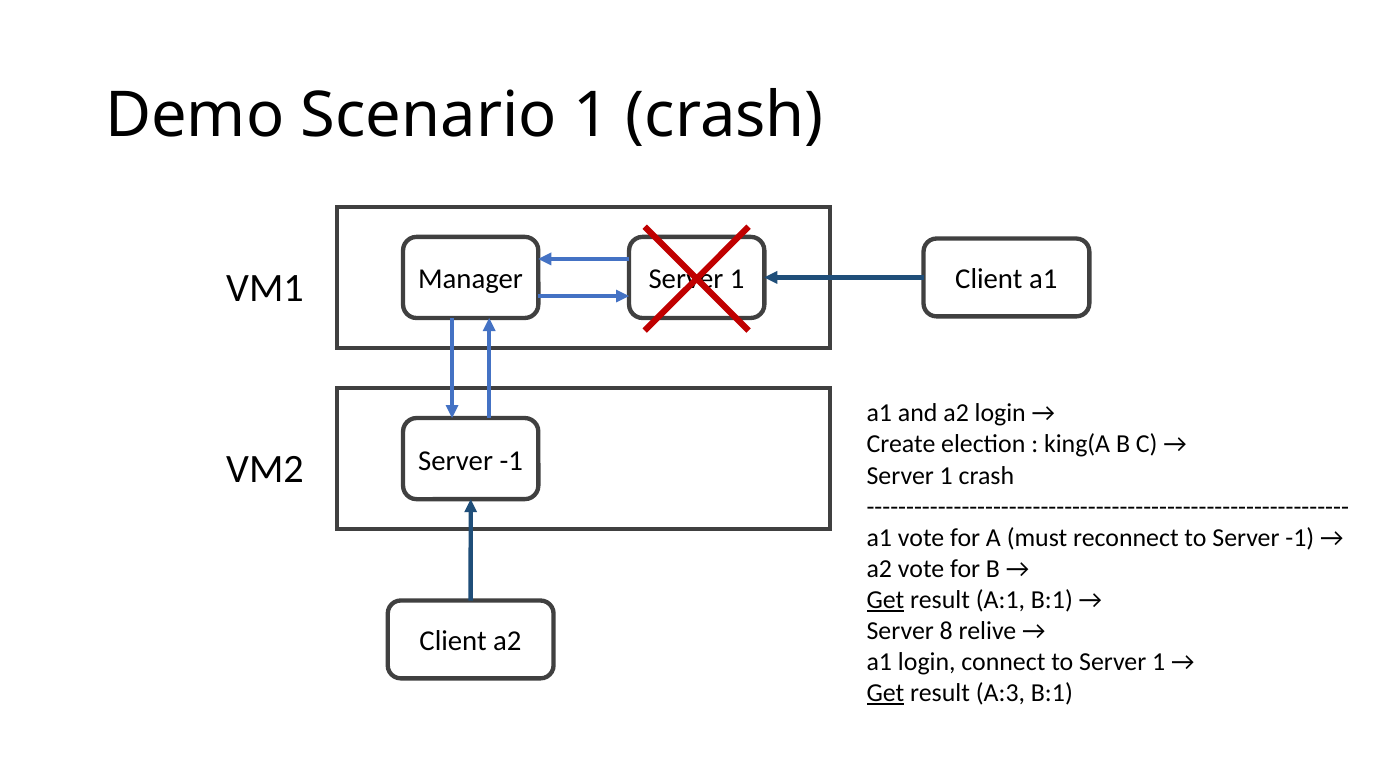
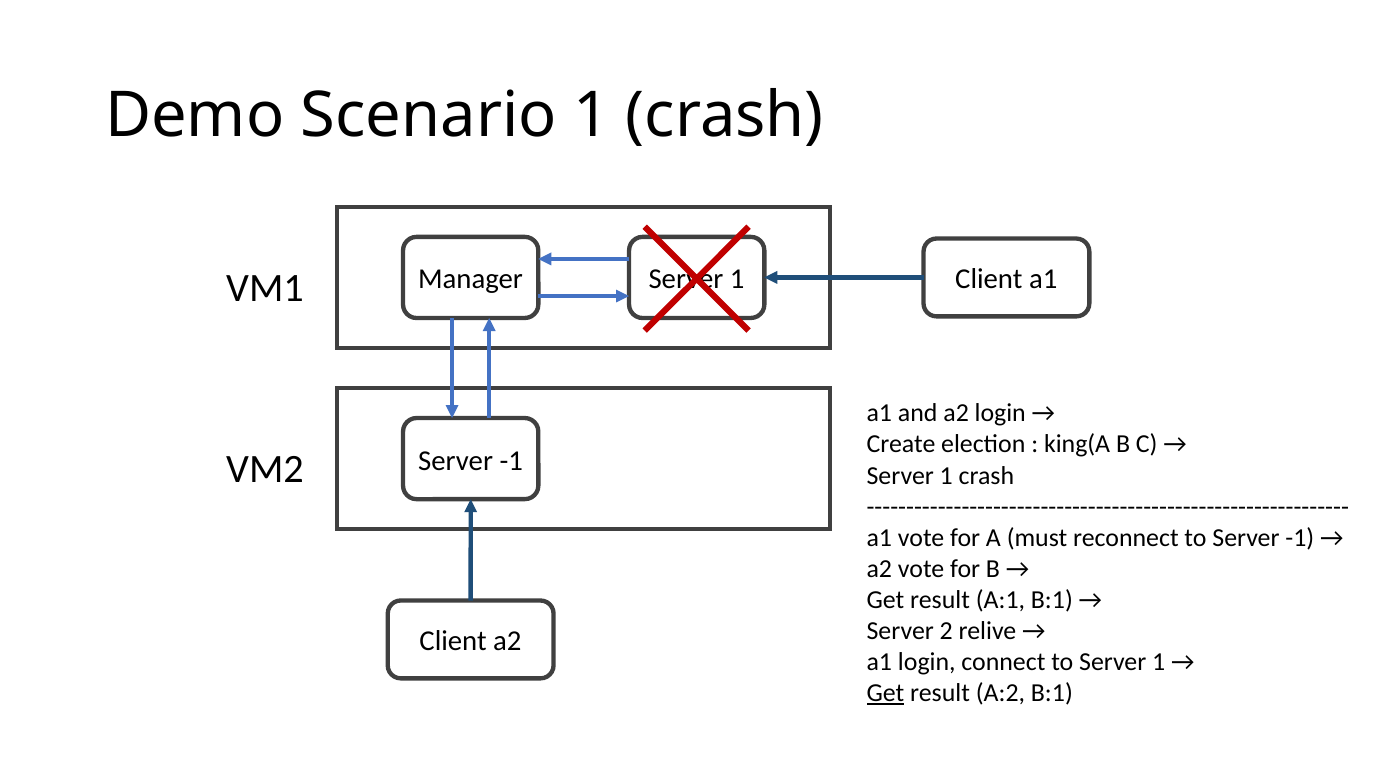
Get at (886, 600) underline: present -> none
8: 8 -> 2
A:3: A:3 -> A:2
